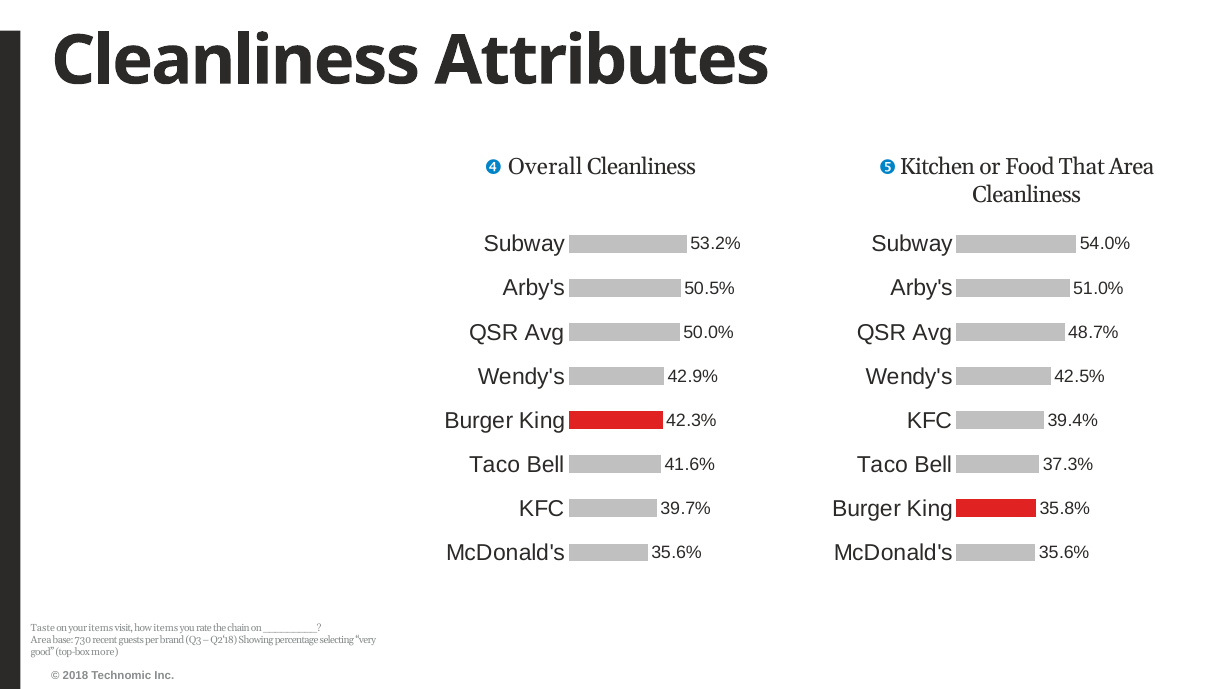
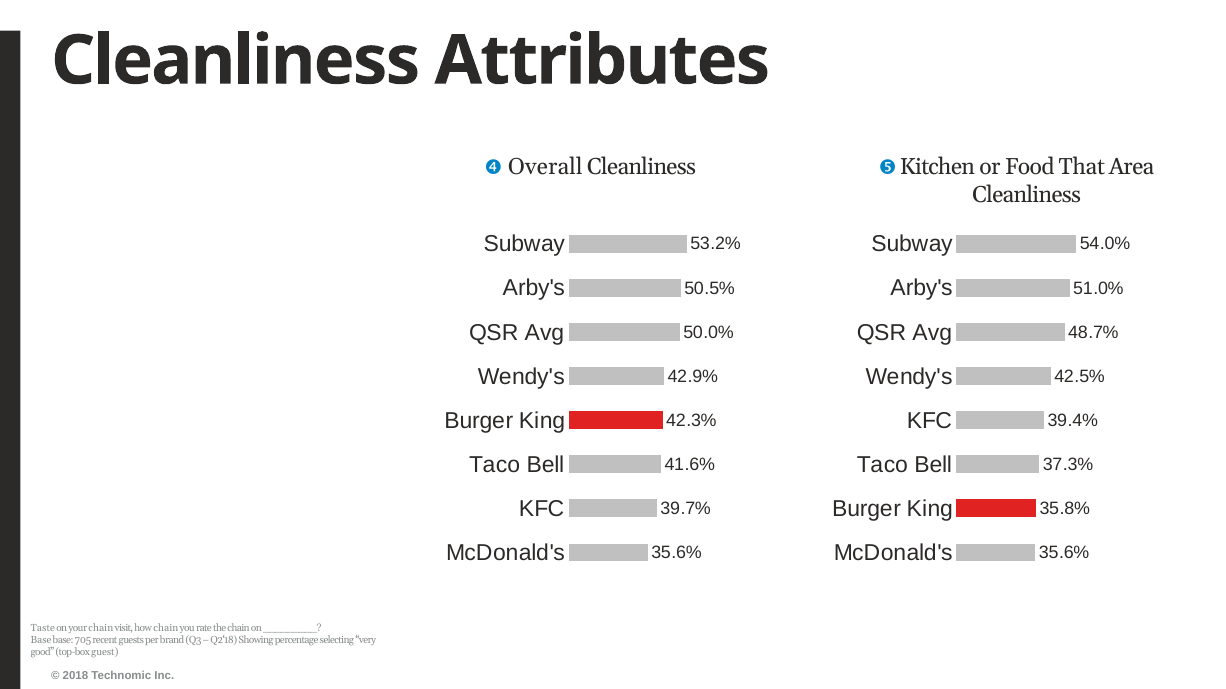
your items: items -> chain
how items: items -> chain
Area at (41, 641): Area -> Base
730: 730 -> 705
more: more -> guest
